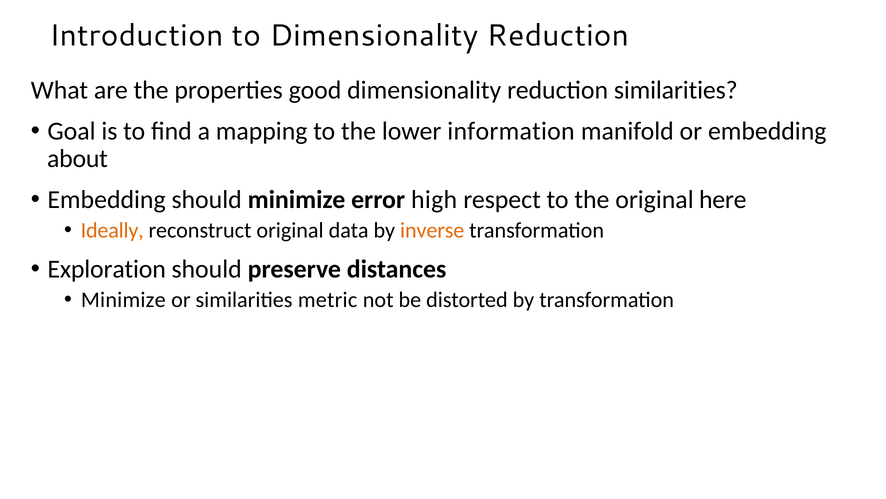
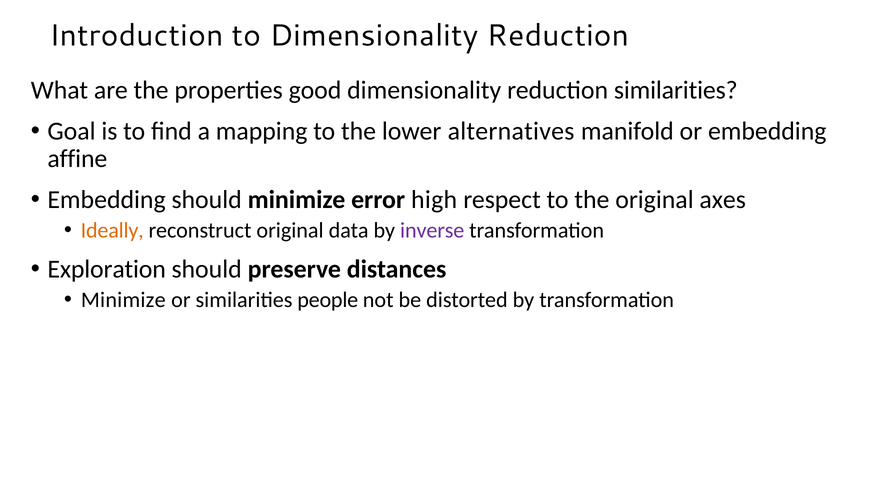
information: information -> alternatives
about: about -> affine
here: here -> axes
inverse colour: orange -> purple
metric: metric -> people
